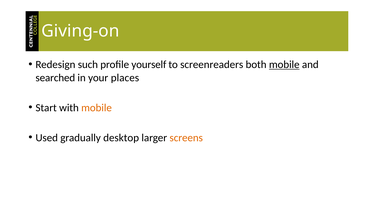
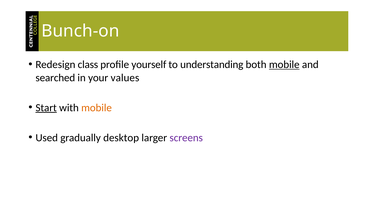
Giving-on: Giving-on -> Bunch-on
such: such -> class
screenreaders: screenreaders -> understanding
places: places -> values
Start underline: none -> present
screens colour: orange -> purple
